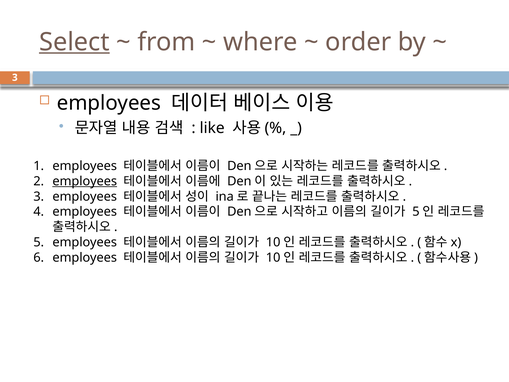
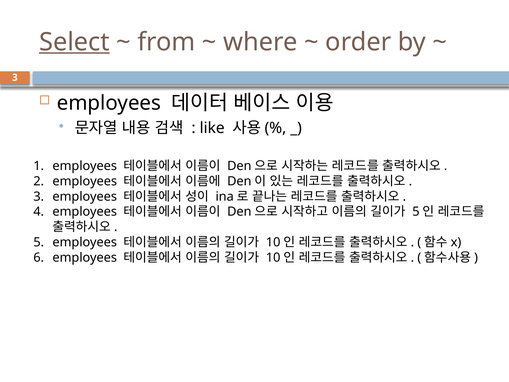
employees at (85, 181) underline: present -> none
